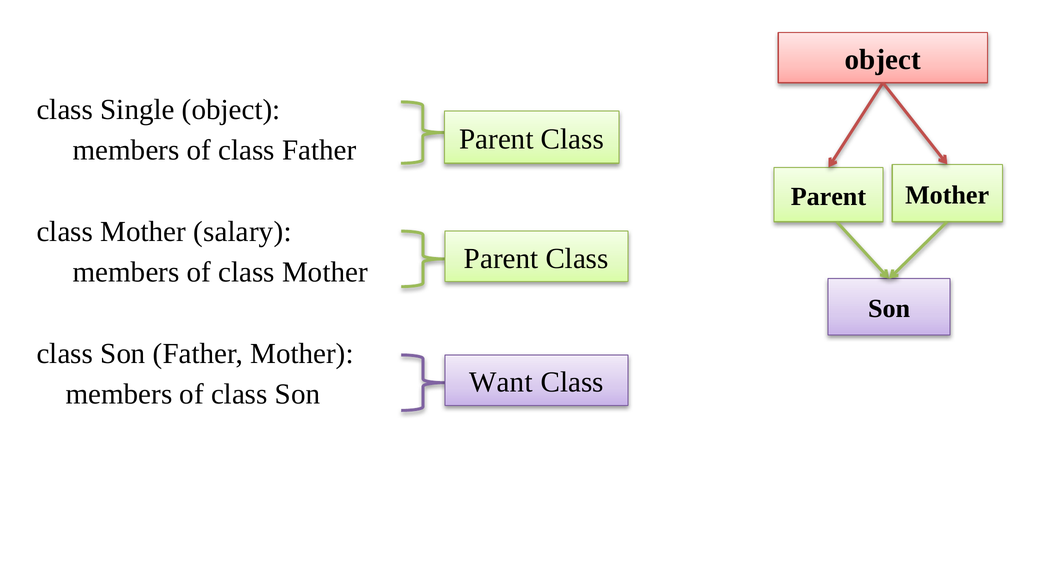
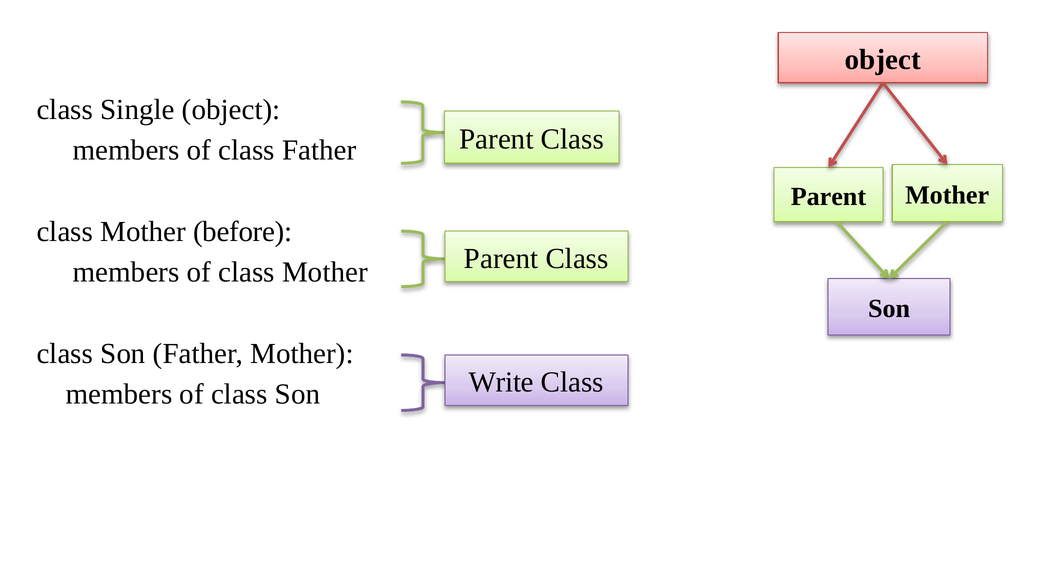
salary: salary -> before
Want: Want -> Write
